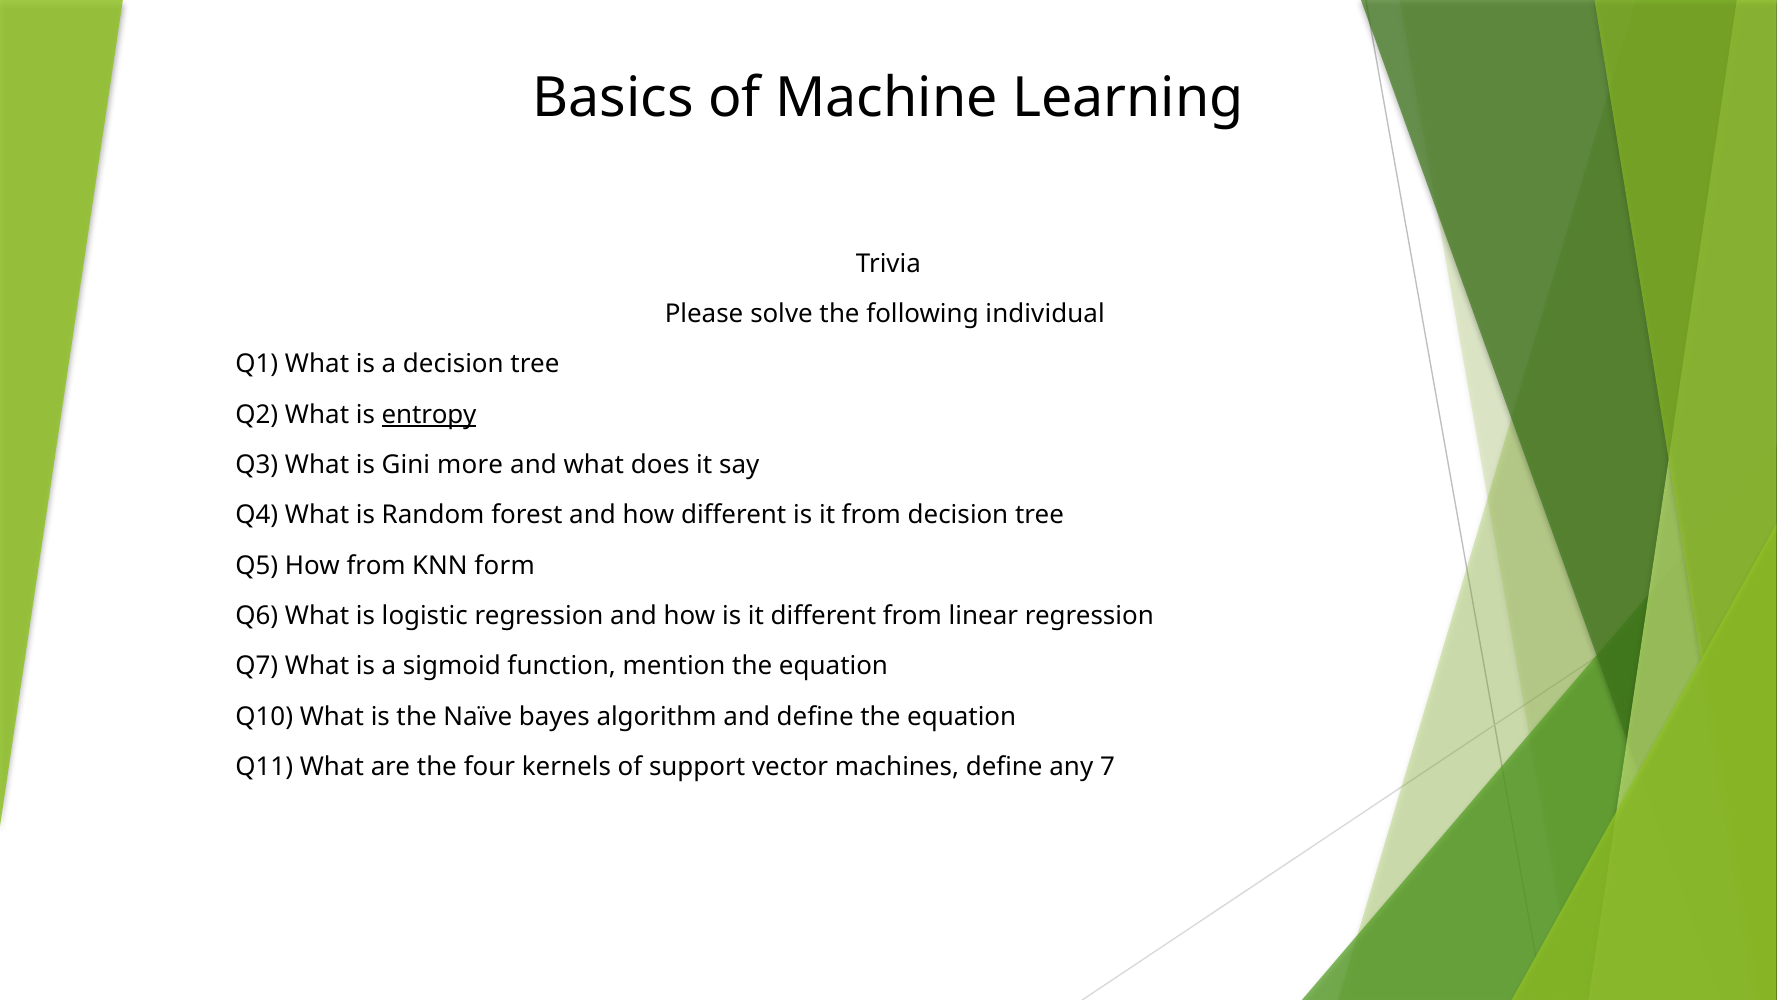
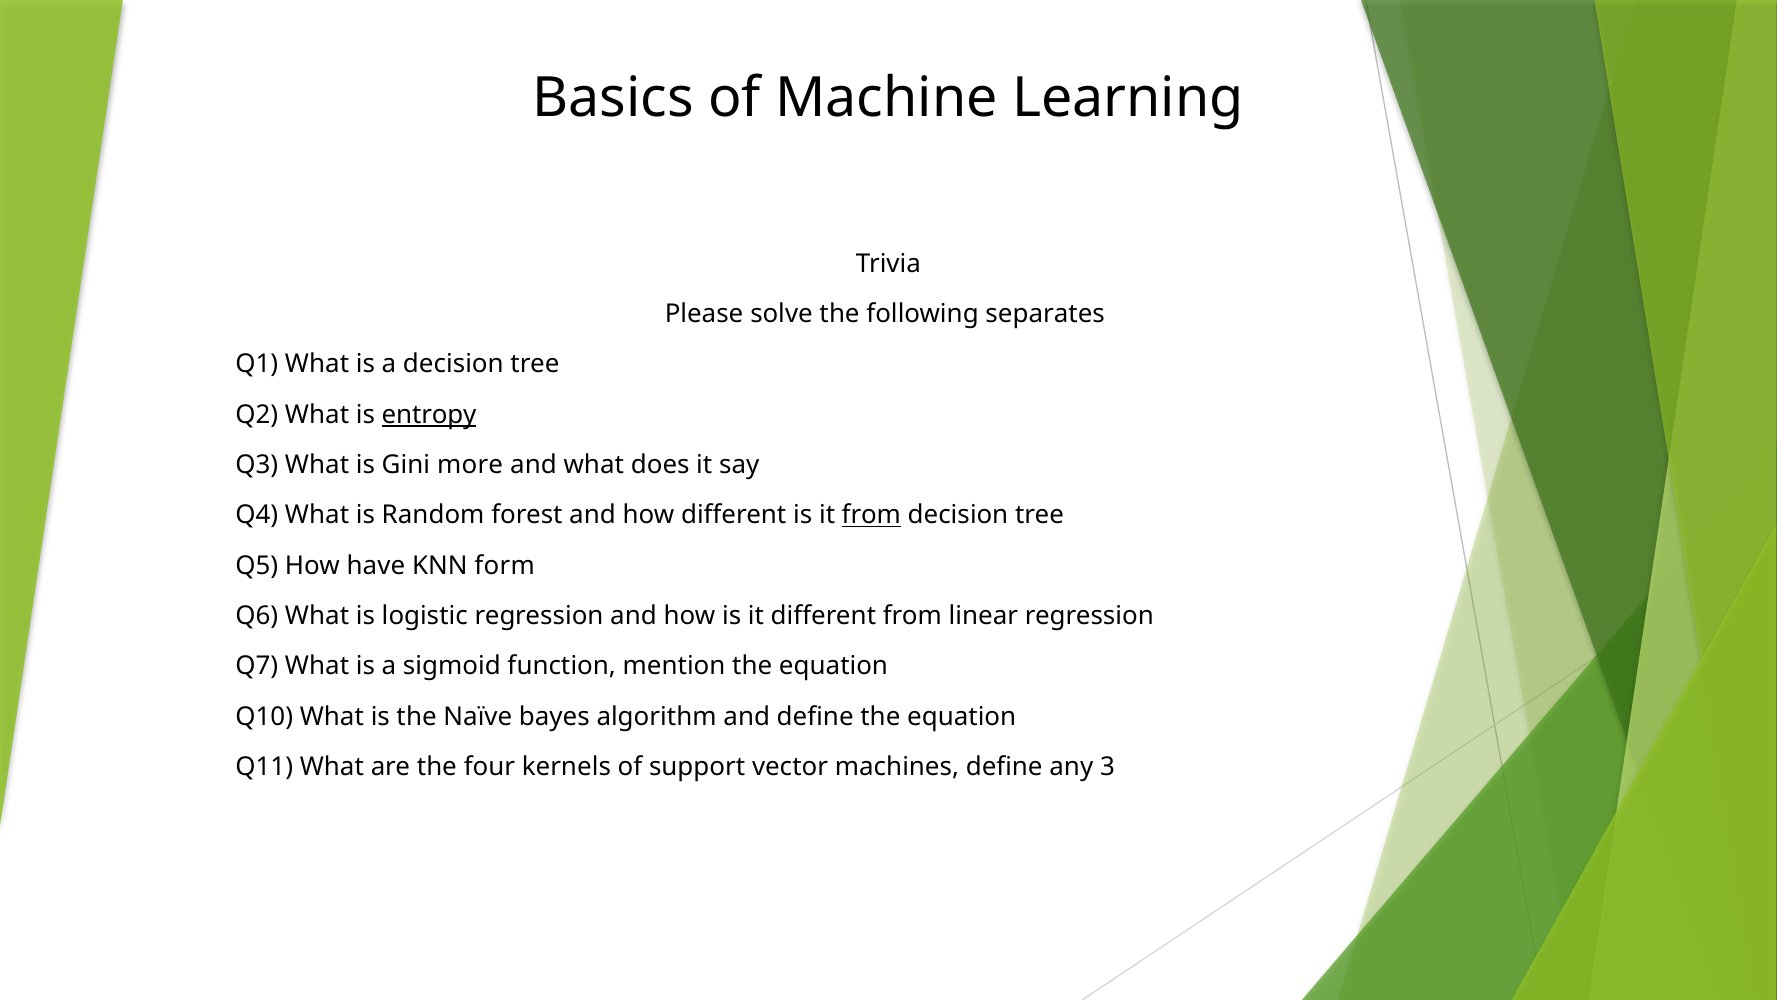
individual: individual -> separates
from at (871, 515) underline: none -> present
How from: from -> have
7: 7 -> 3
